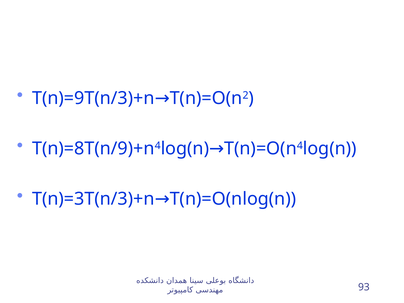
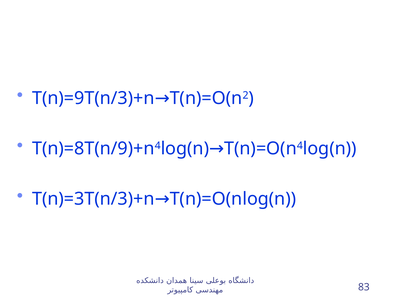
93: 93 -> 83
